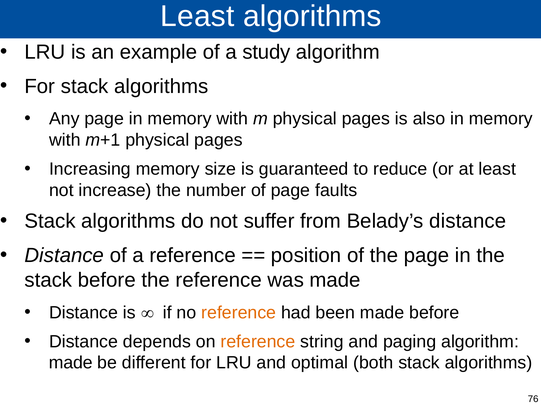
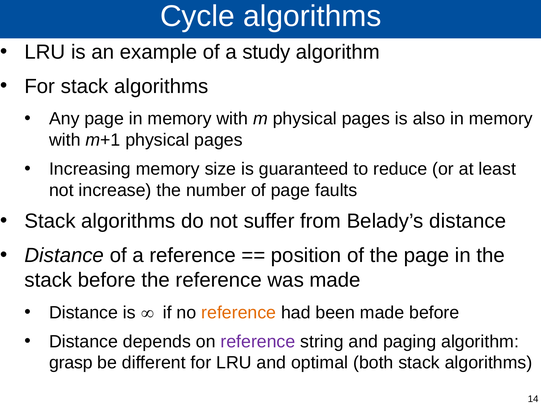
Least at (197, 16): Least -> Cycle
reference at (258, 341) colour: orange -> purple
made at (71, 363): made -> grasp
76: 76 -> 14
